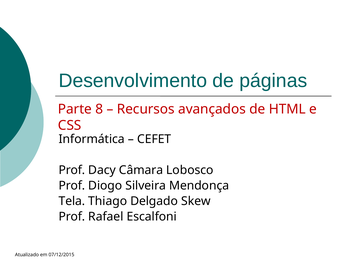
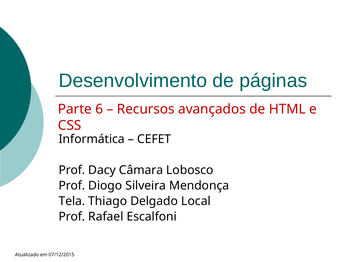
8: 8 -> 6
Skew: Skew -> Local
